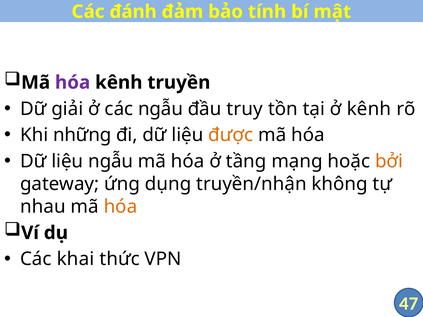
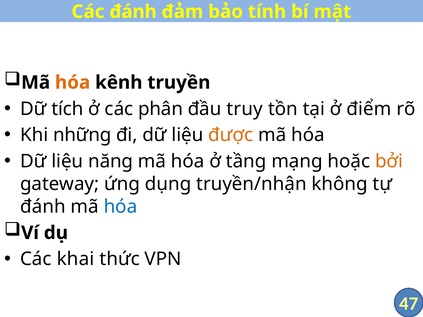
hóa at (73, 83) colour: purple -> orange
giải: giải -> tích
các ngẫu: ngẫu -> phân
ở kênh: kênh -> điểm
liệu ngẫu: ngẫu -> năng
nhau at (43, 207): nhau -> đánh
hóa at (120, 207) colour: orange -> blue
